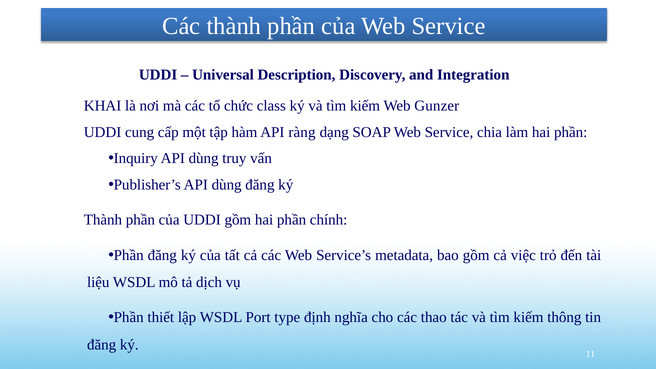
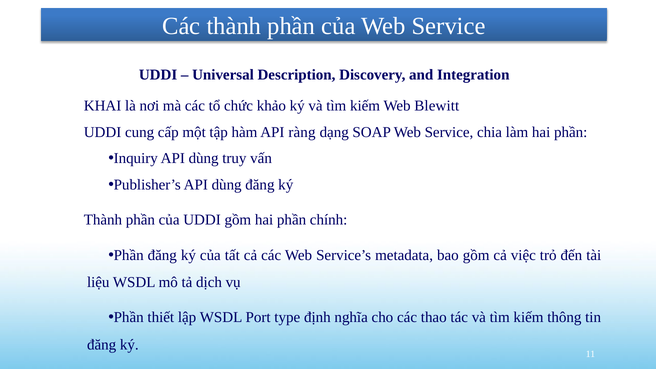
class: class -> khảo
Gunzer: Gunzer -> Blewitt
